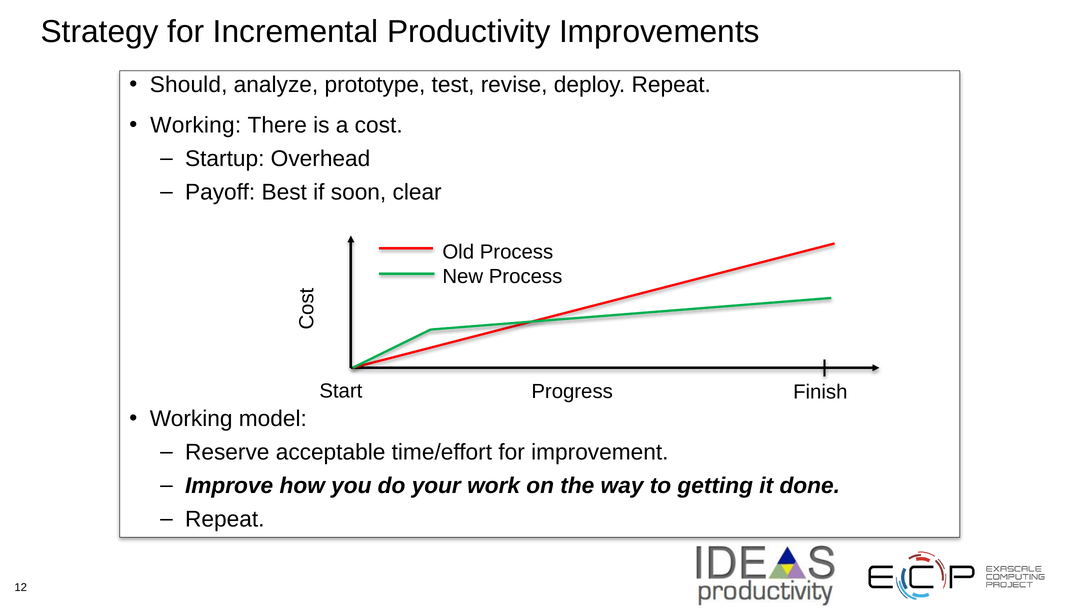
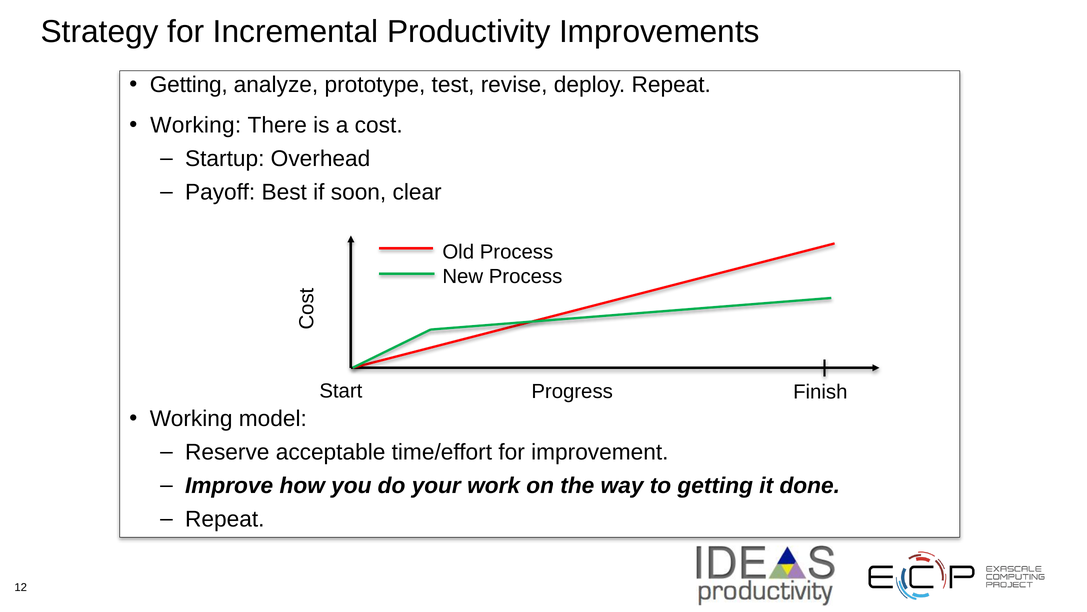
Should at (189, 85): Should -> Getting
